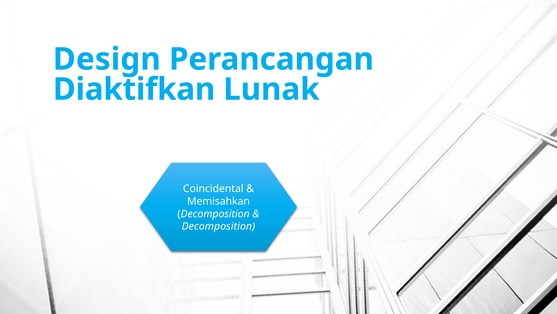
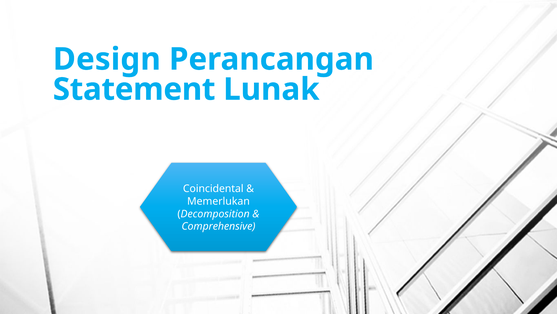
Diaktifkan: Diaktifkan -> Statement
Memisahkan: Memisahkan -> Memerlukan
Decomposition at (218, 226): Decomposition -> Comprehensive
